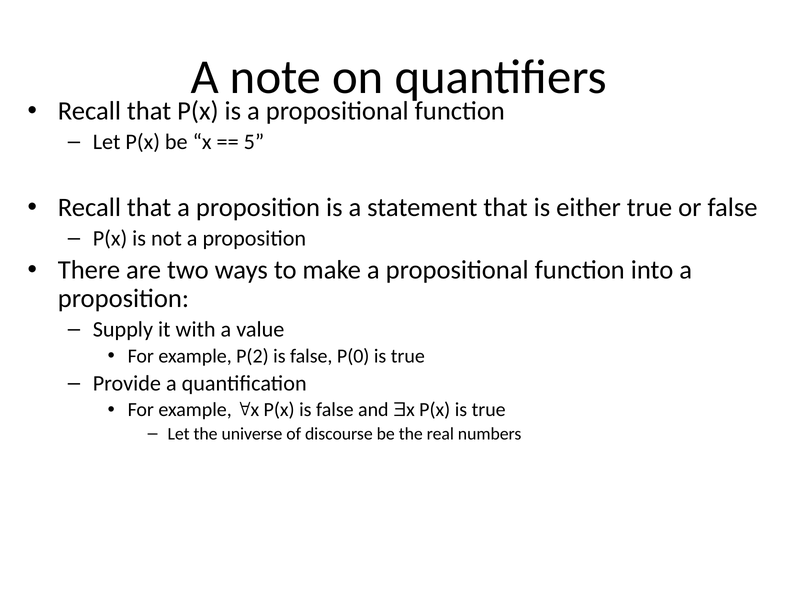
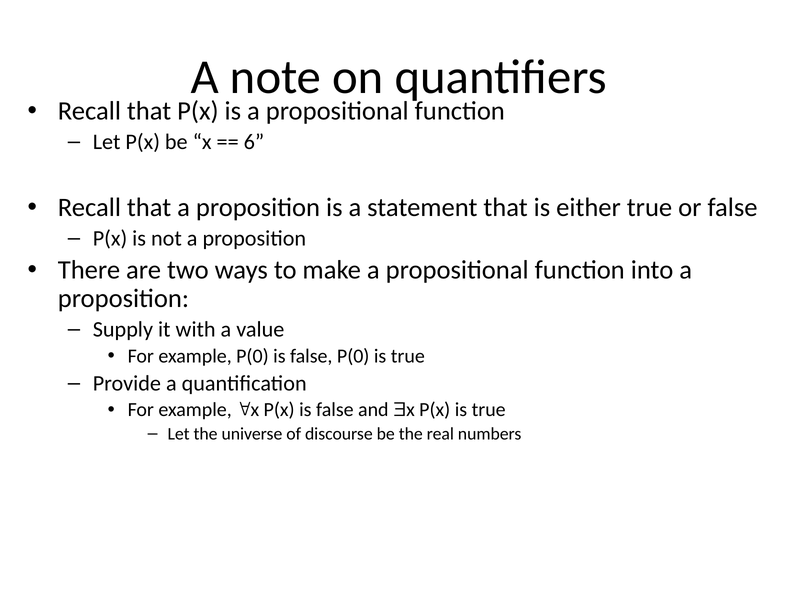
5: 5 -> 6
example P(2: P(2 -> P(0
